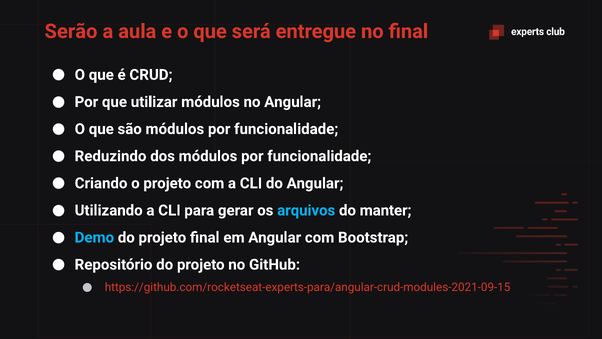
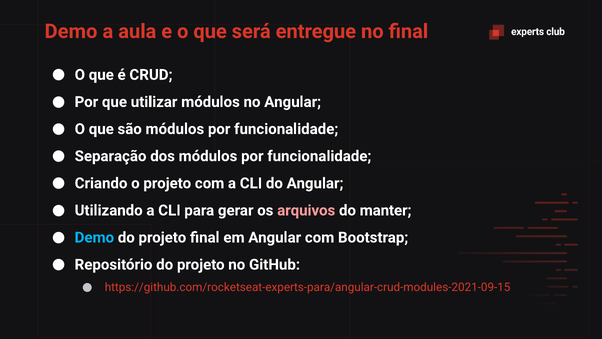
Serão at (71, 31): Serão -> Demo
Reduzindo: Reduzindo -> Separação
arquivos colour: light blue -> pink
